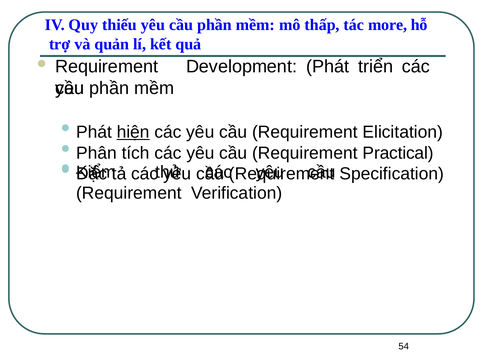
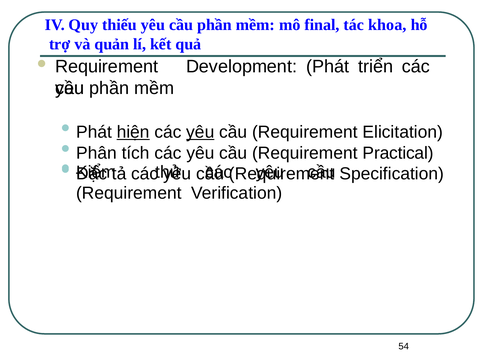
thấp: thấp -> final
more: more -> khoa
yêu at (200, 132) underline: none -> present
